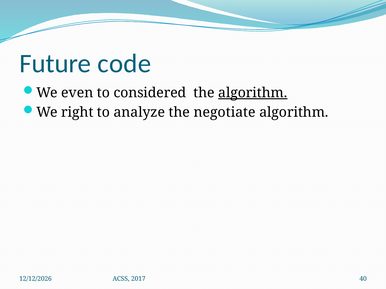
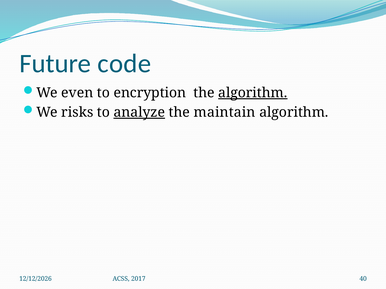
considered: considered -> encryption
right: right -> risks
analyze underline: none -> present
negotiate: negotiate -> maintain
